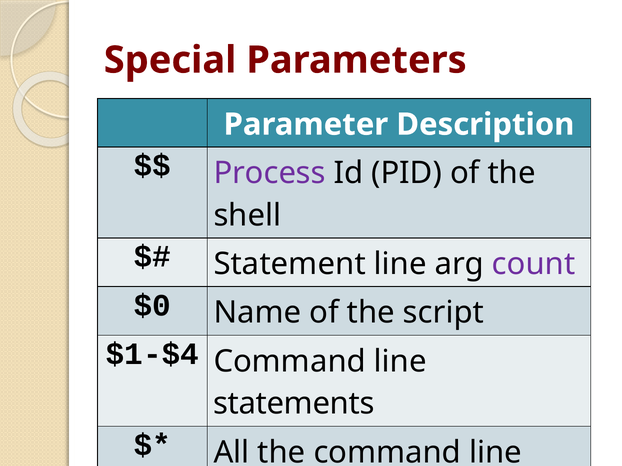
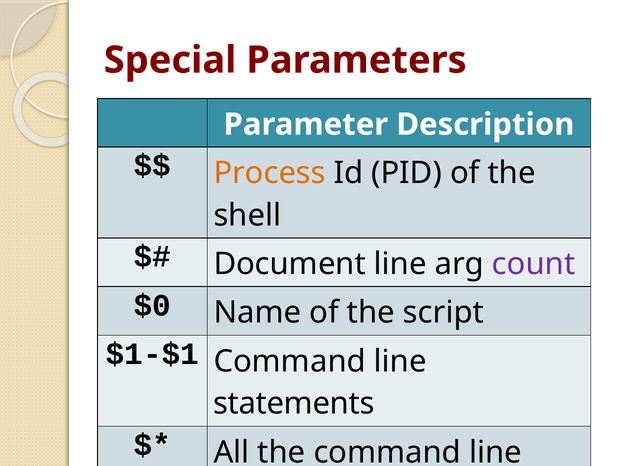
Process colour: purple -> orange
Statement: Statement -> Document
$1-$4: $1-$4 -> $1-$1
